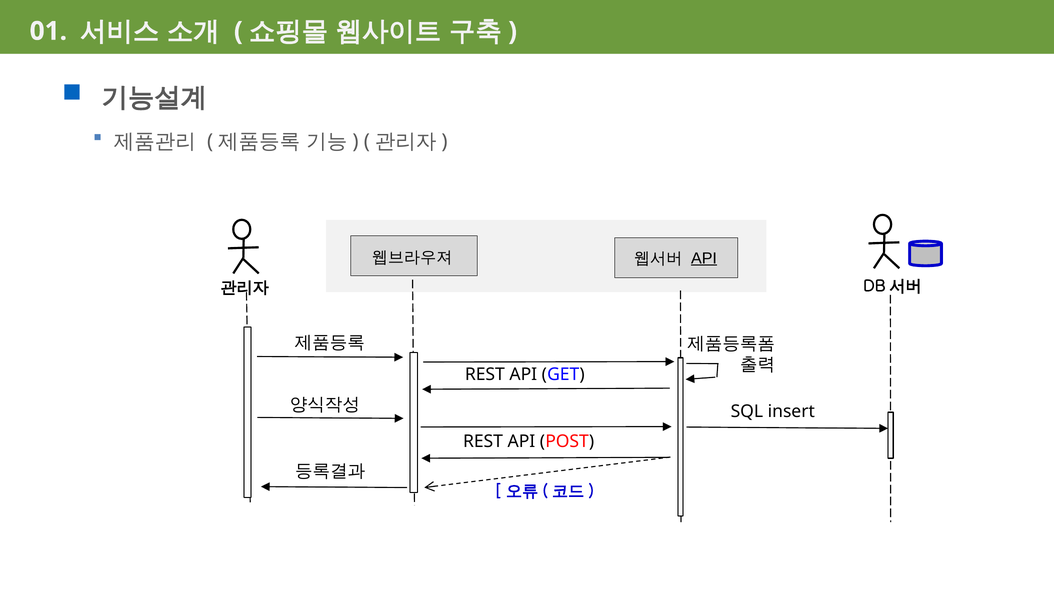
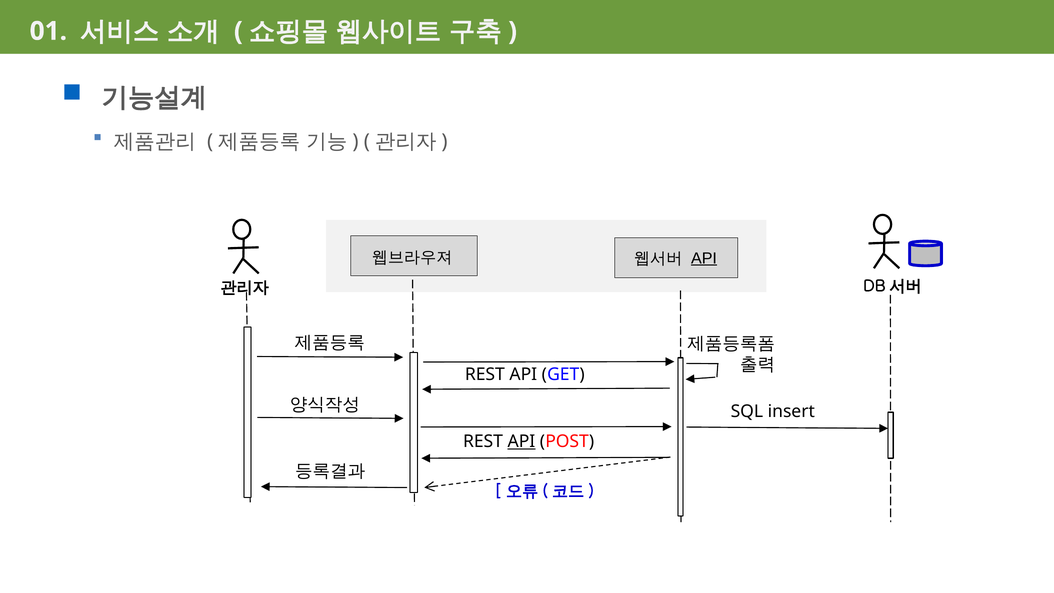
API at (521, 441) underline: none -> present
